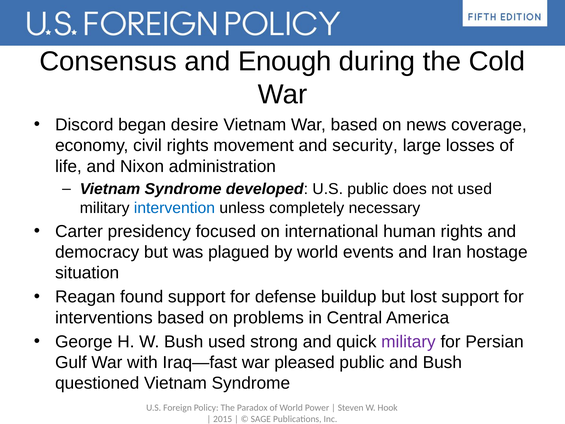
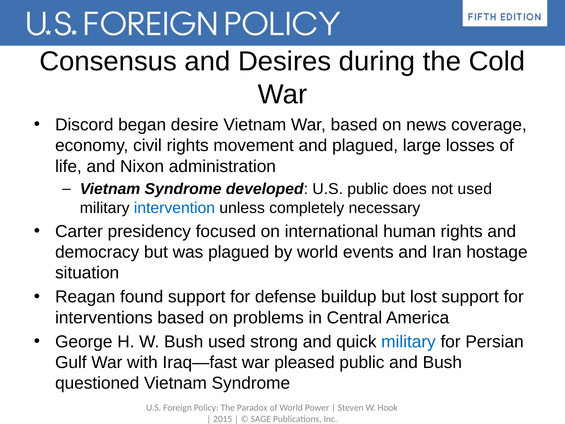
Enough: Enough -> Desires
and security: security -> plagued
military at (408, 342) colour: purple -> blue
